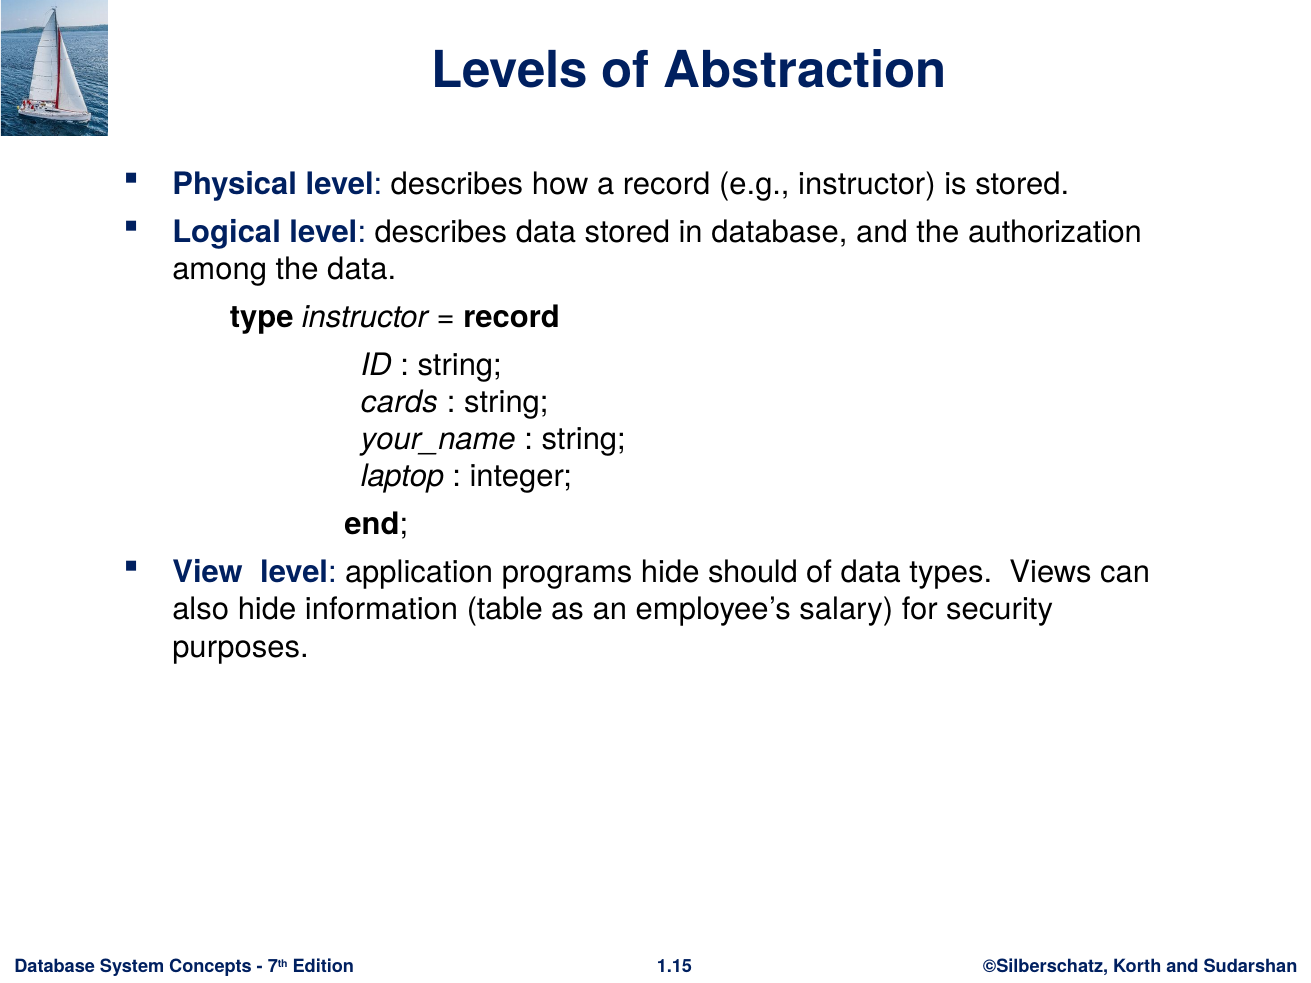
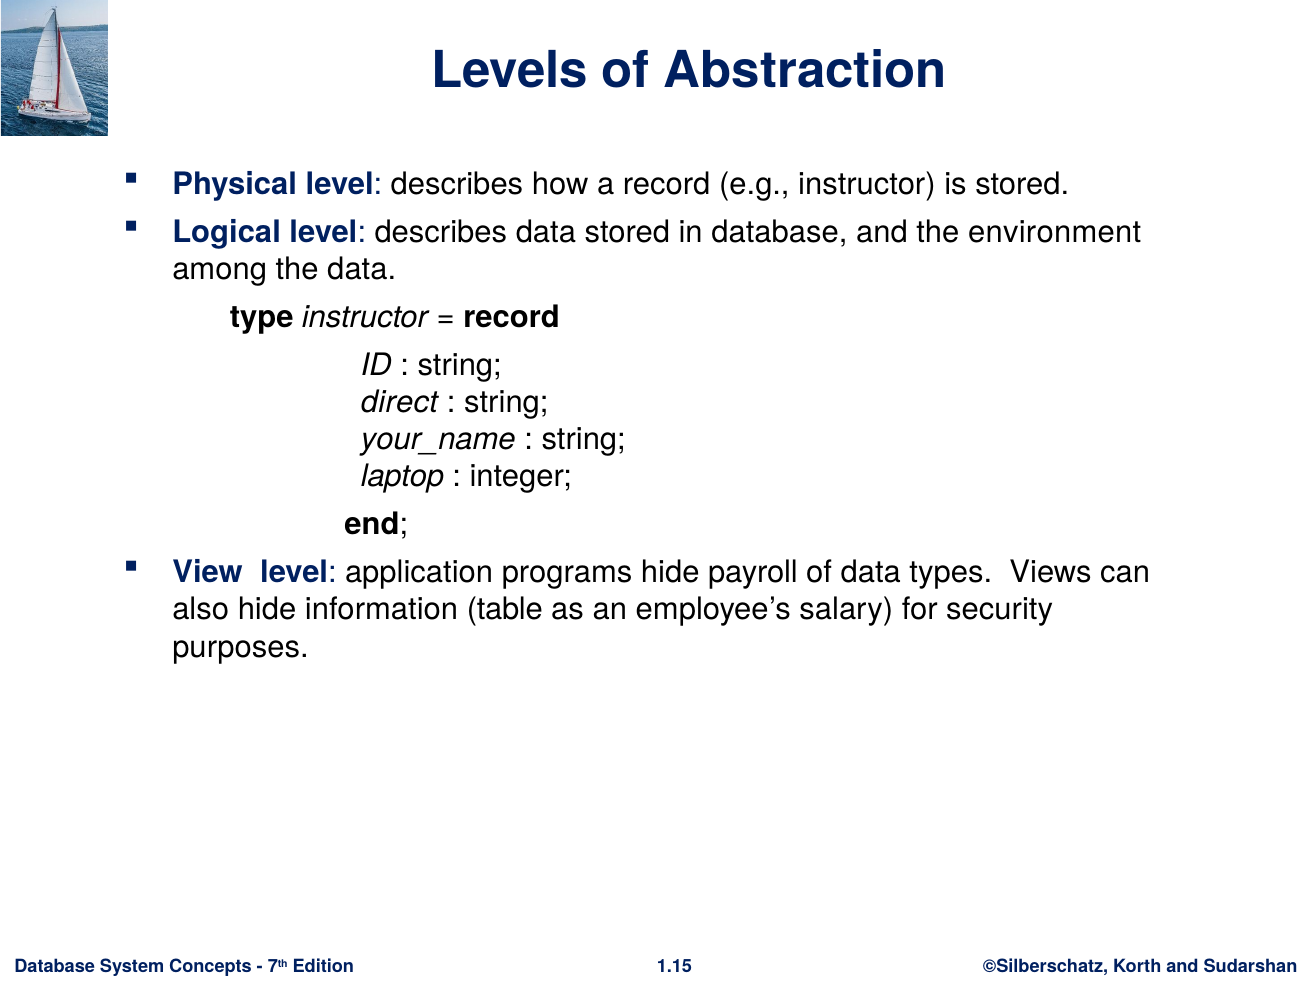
authorization: authorization -> environment
cards: cards -> direct
should: should -> payroll
